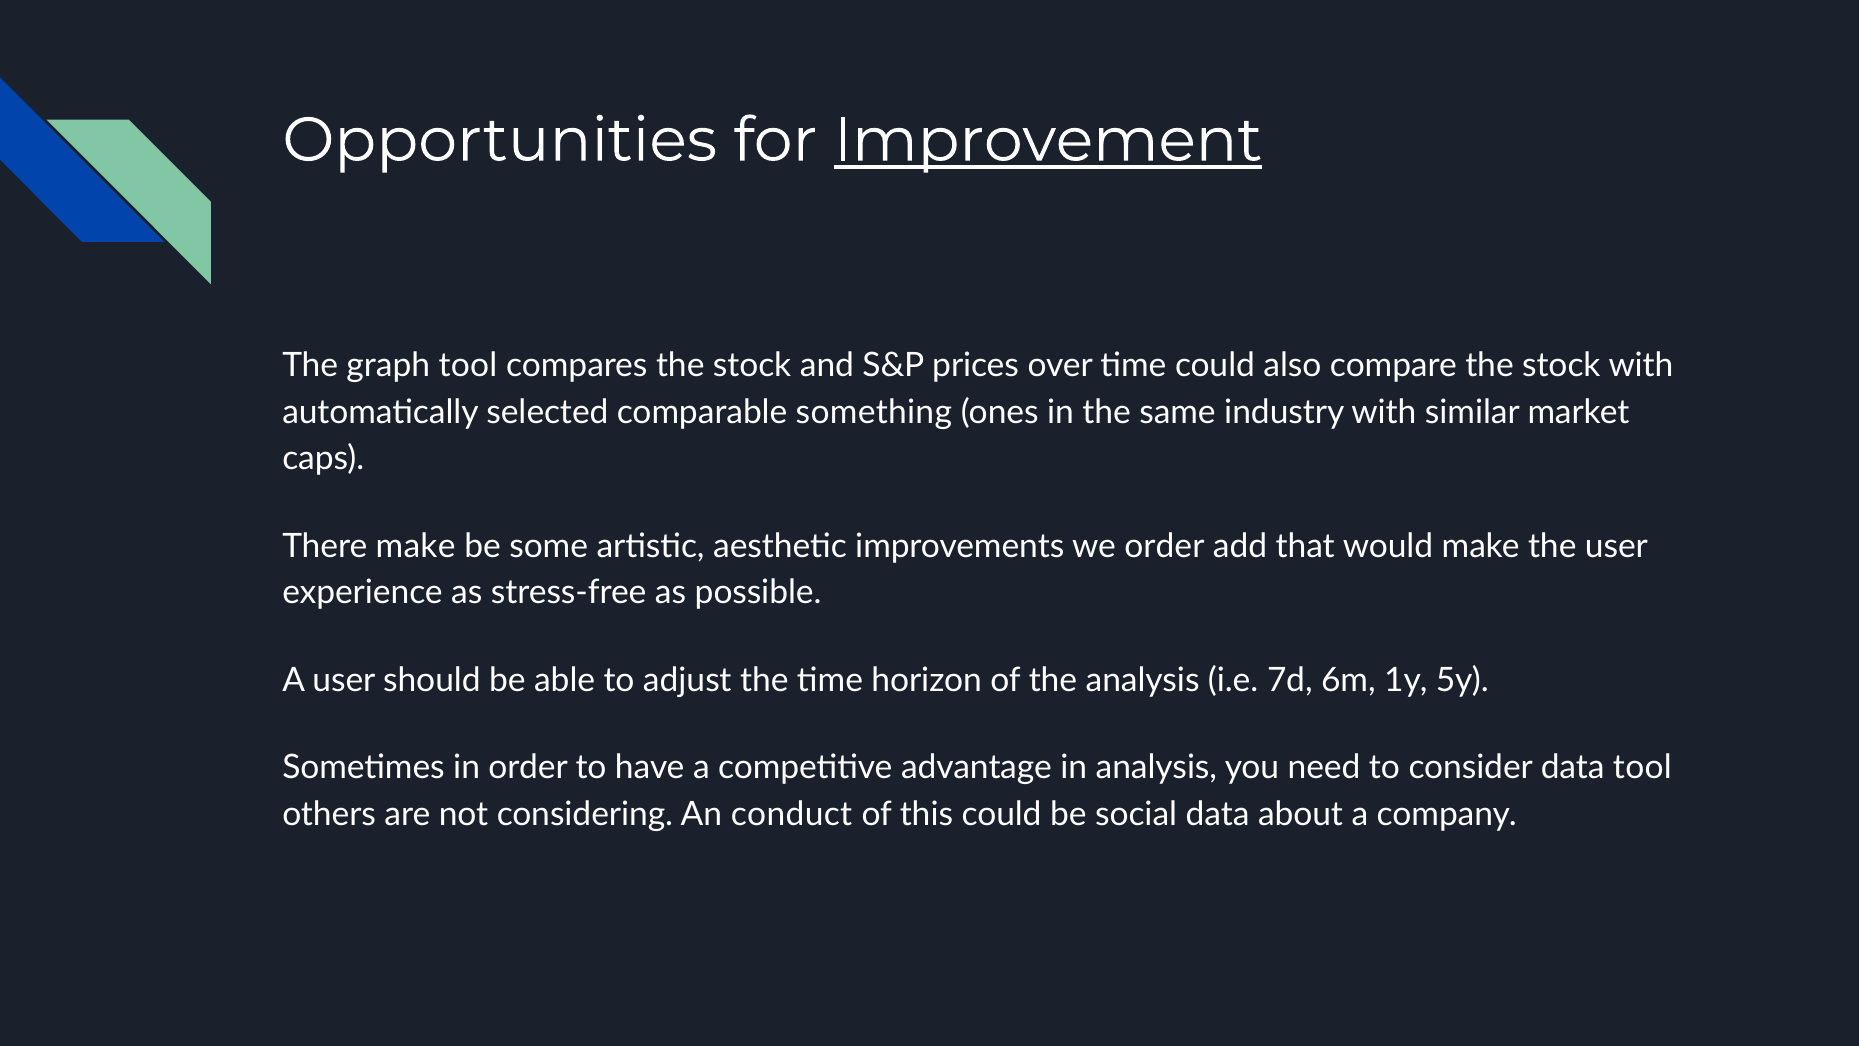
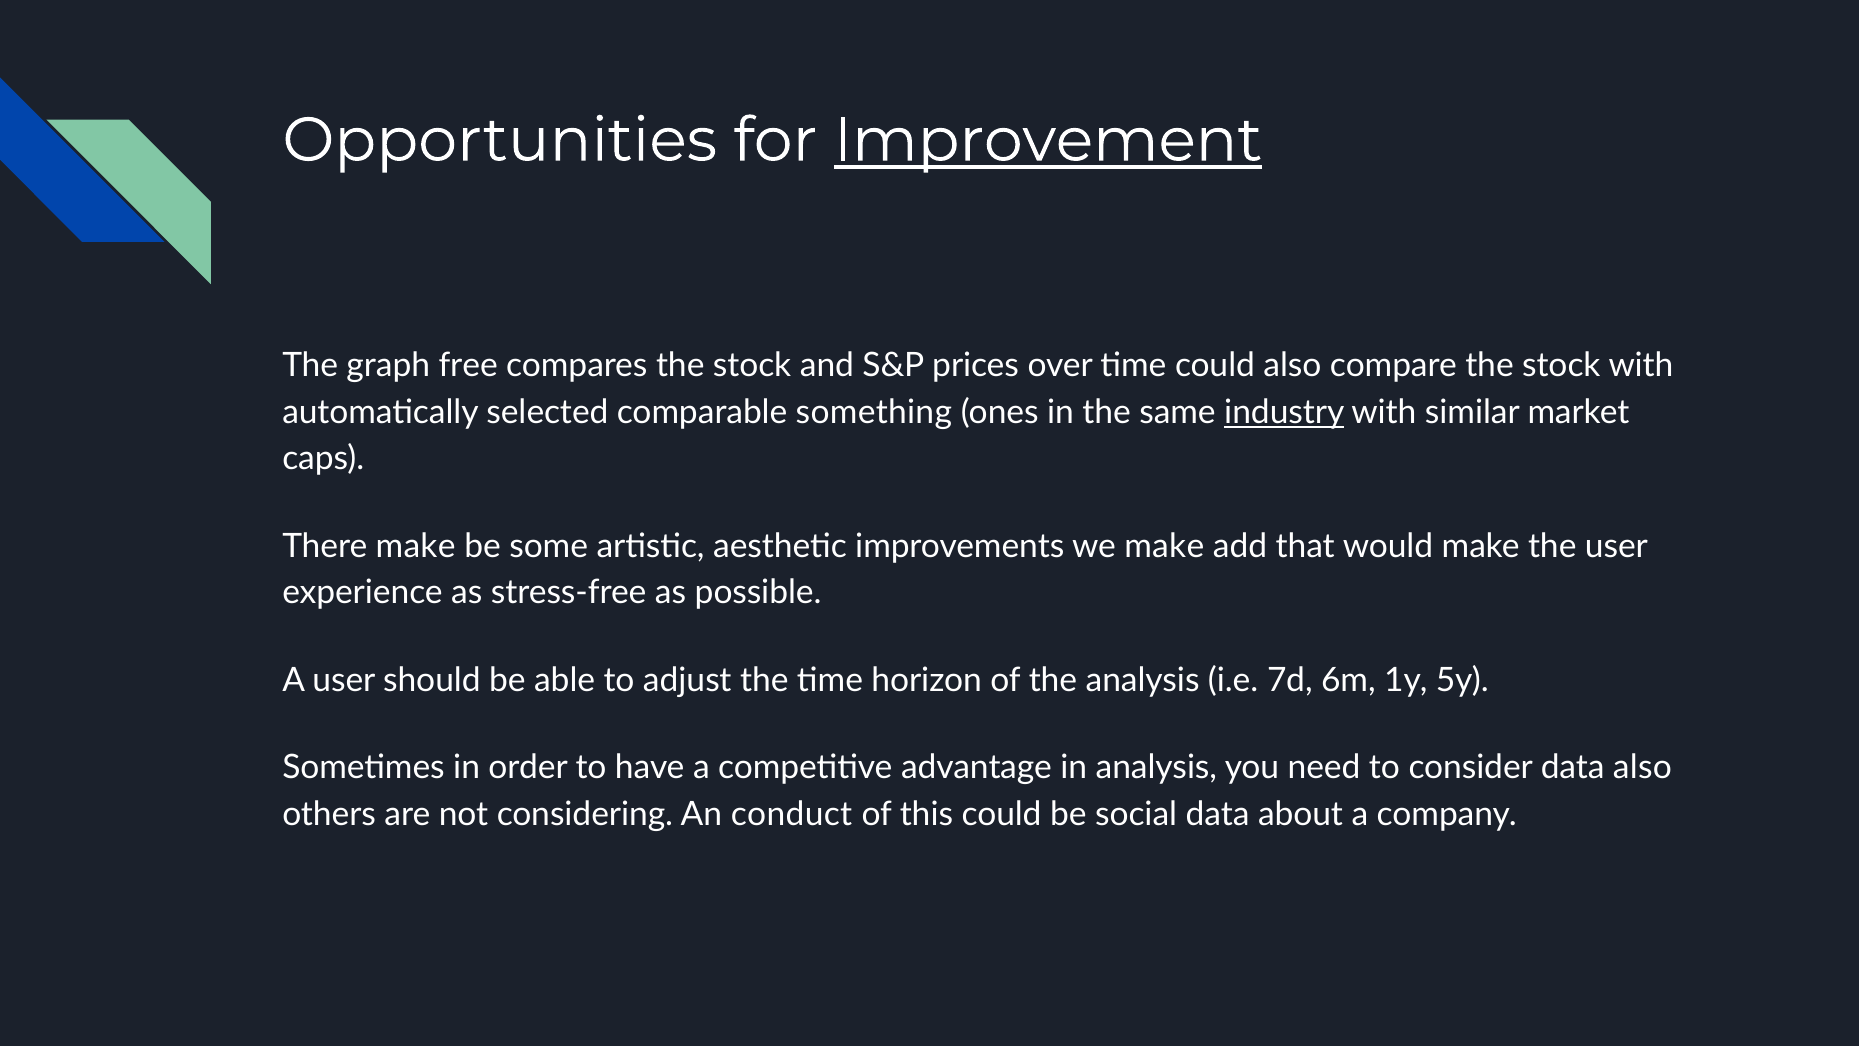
graph tool: tool -> free
industry underline: none -> present
we order: order -> make
data tool: tool -> also
